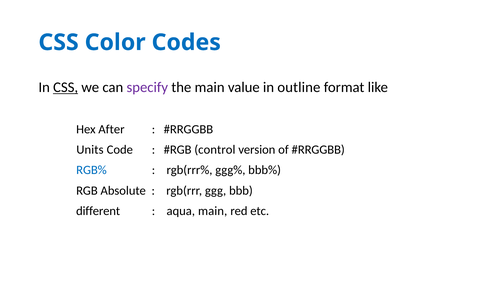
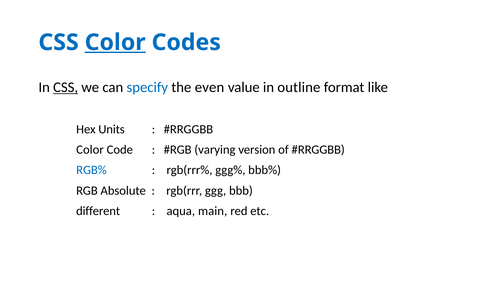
Color at (115, 42) underline: none -> present
specify colour: purple -> blue
the main: main -> even
After: After -> Units
Units at (90, 149): Units -> Color
control: control -> varying
